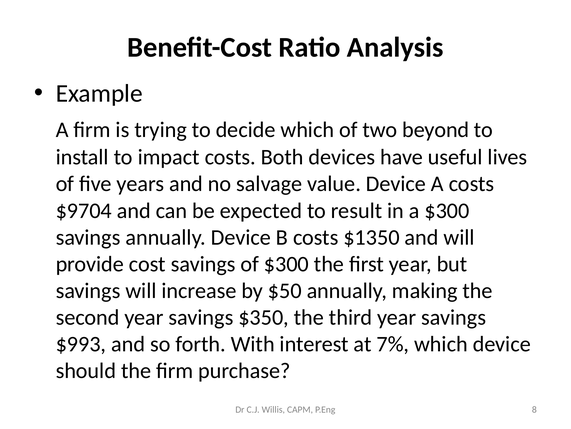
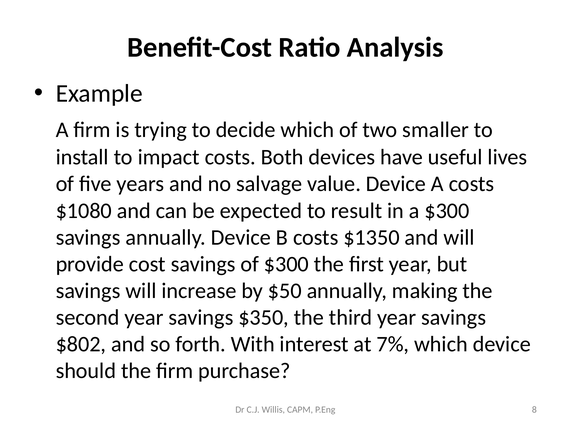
beyond: beyond -> smaller
$9704: $9704 -> $1080
$993: $993 -> $802
